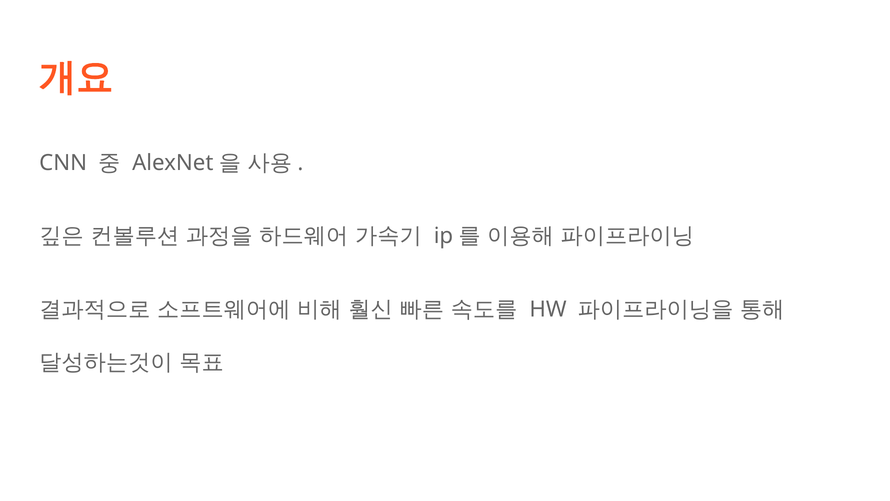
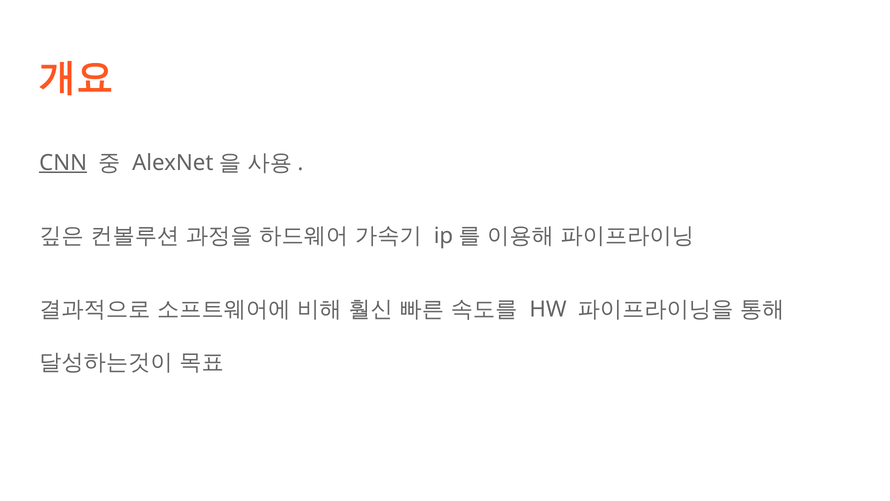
CNN underline: none -> present
